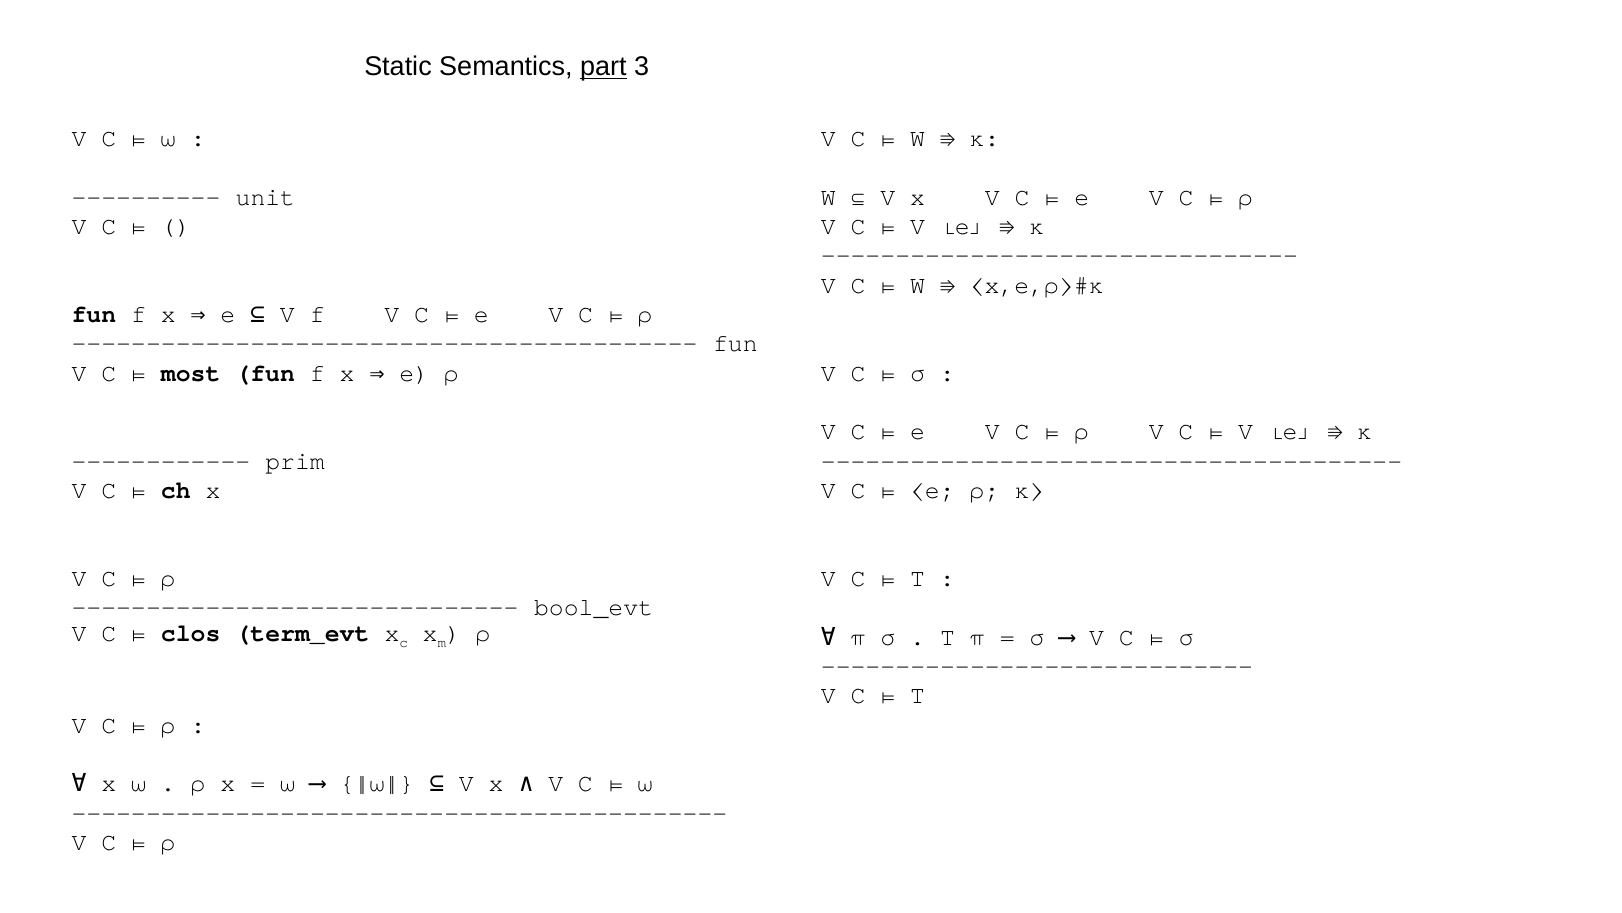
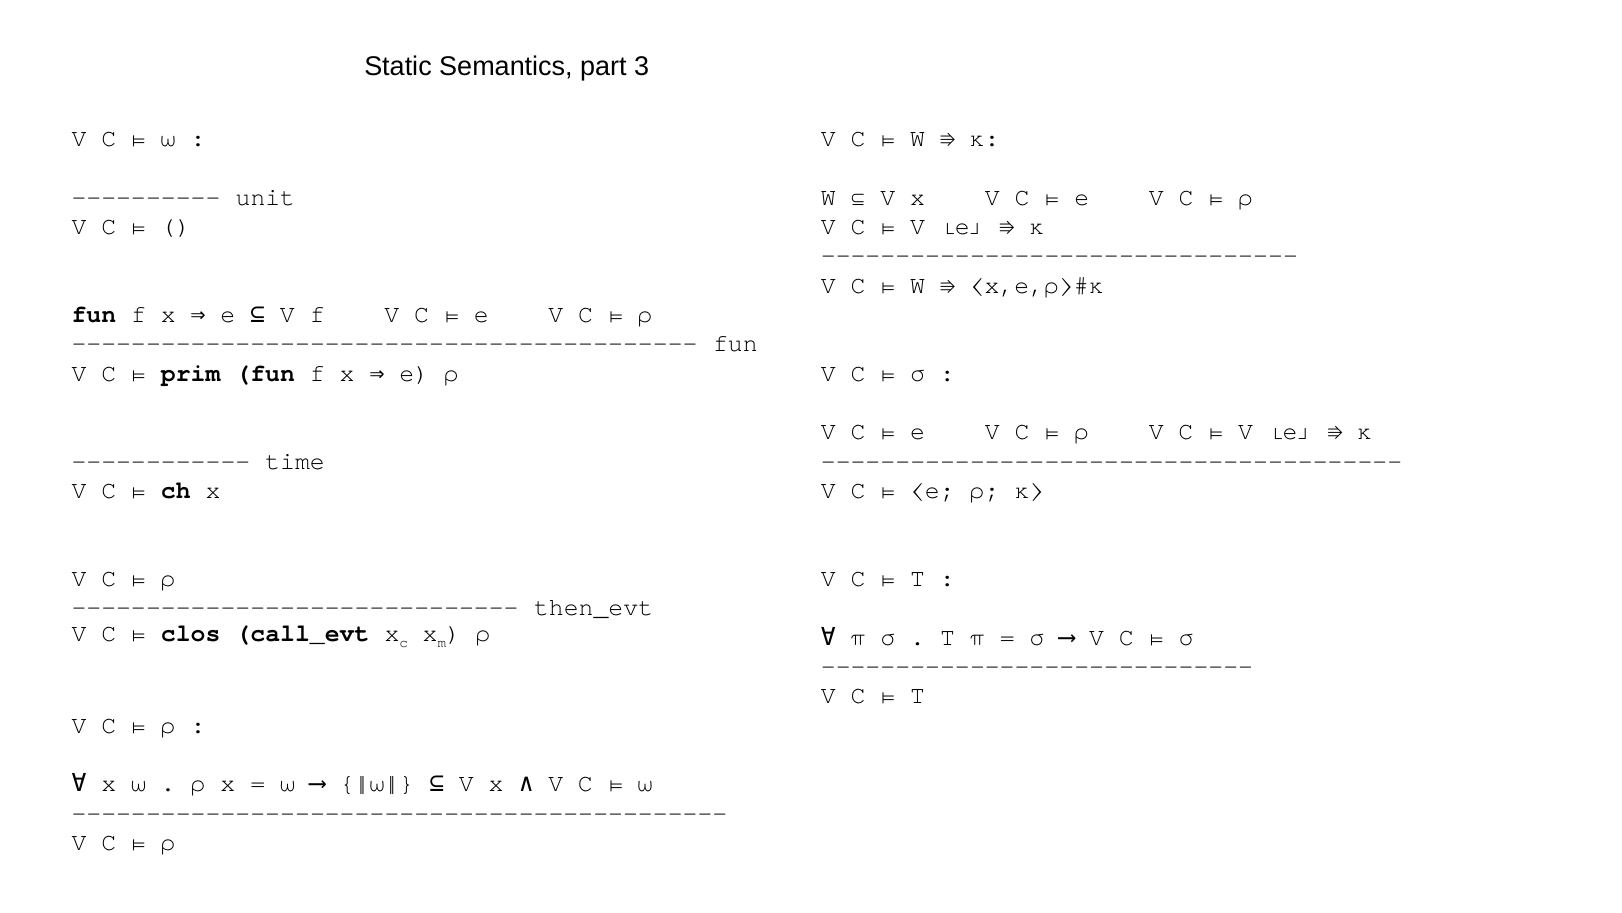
part underline: present -> none
most: most -> prim
prim: prim -> time
bool_evt: bool_evt -> then_evt
term_evt: term_evt -> call_evt
